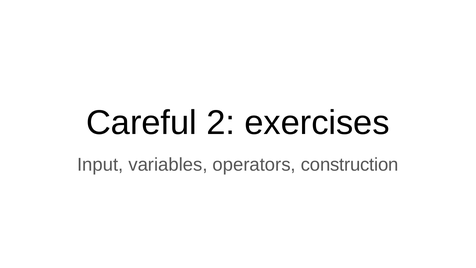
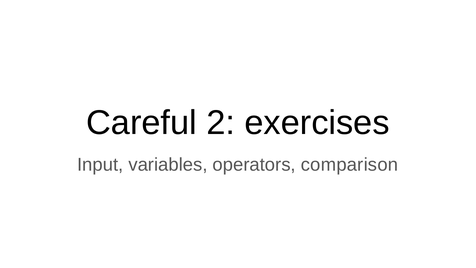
construction: construction -> comparison
